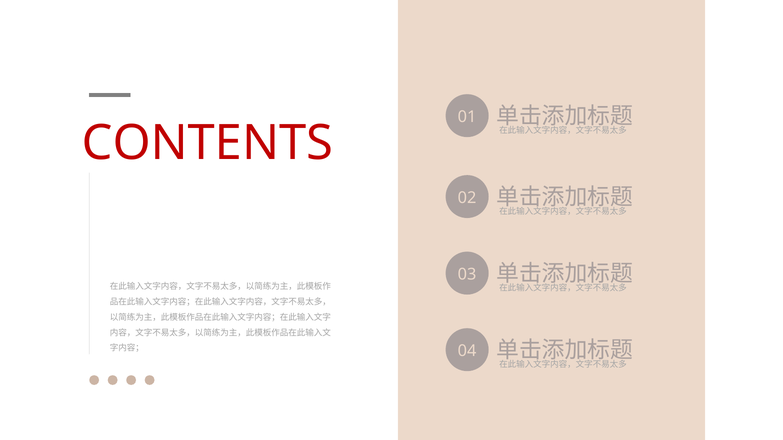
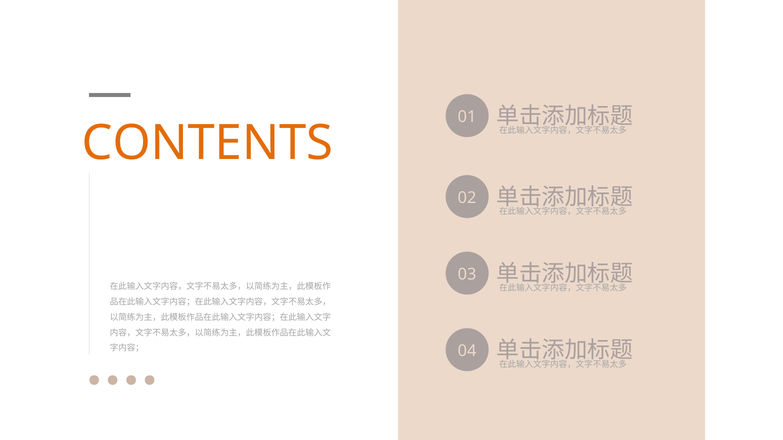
CONTENTS colour: red -> orange
